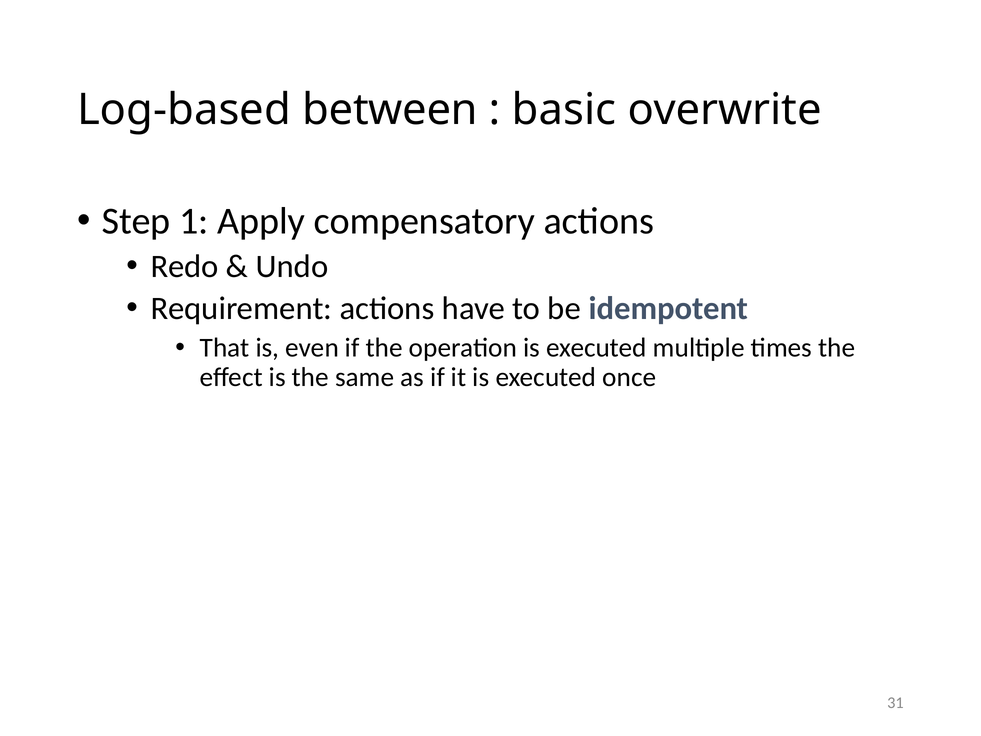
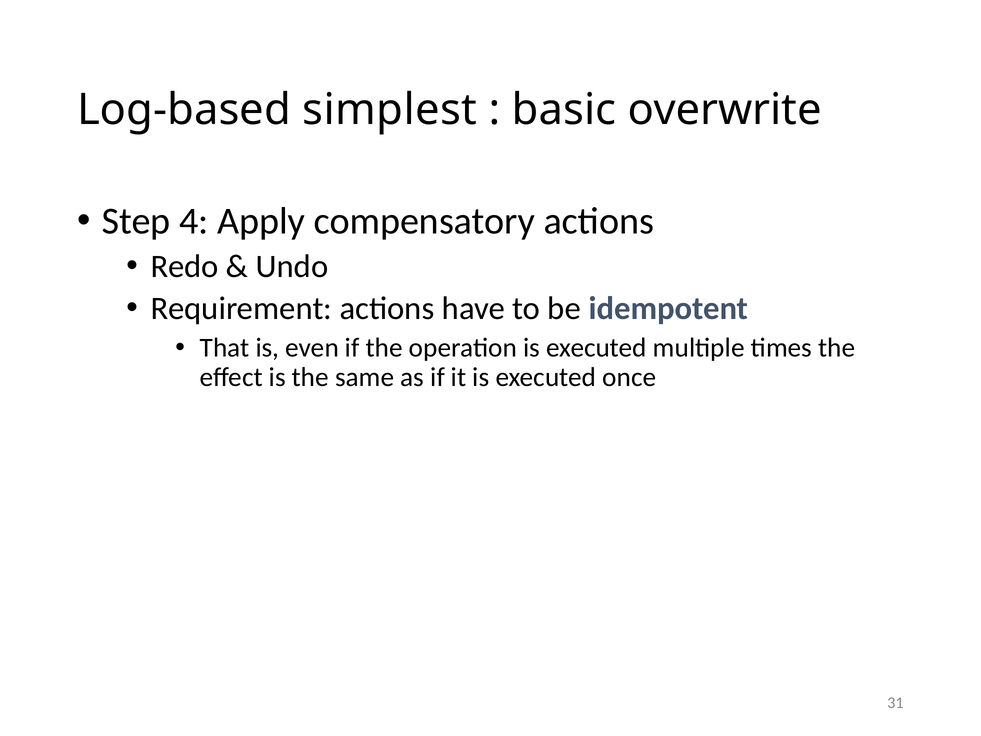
between: between -> simplest
1: 1 -> 4
